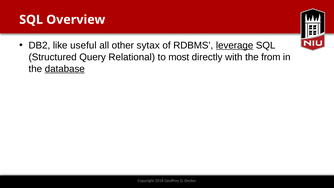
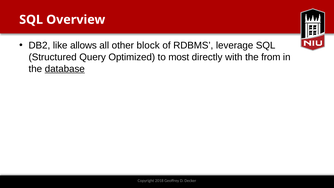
useful: useful -> allows
sytax: sytax -> block
leverage underline: present -> none
Relational: Relational -> Optimized
